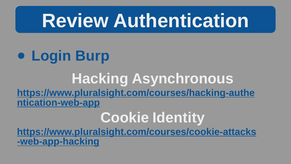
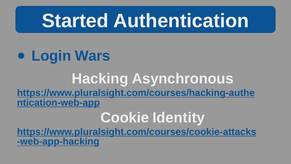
Review: Review -> Started
Burp: Burp -> Wars
